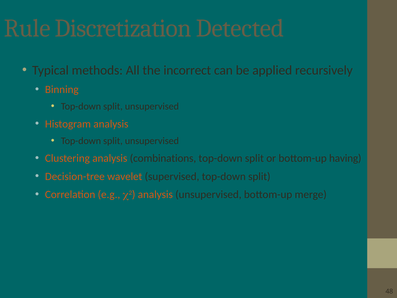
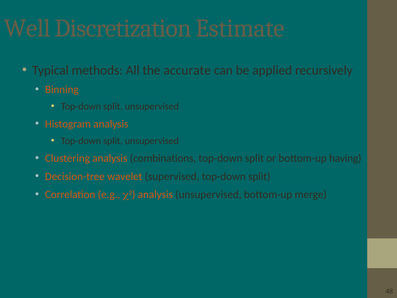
Rule: Rule -> Well
Detected: Detected -> Estimate
incorrect: incorrect -> accurate
